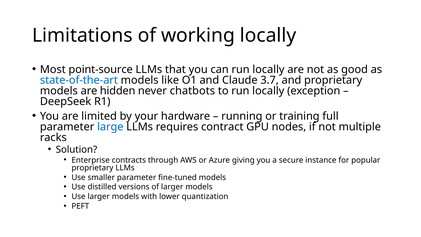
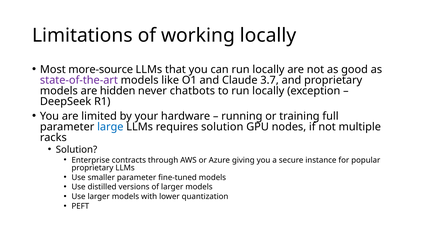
point-source: point-source -> more-source
state-of-the-art colour: blue -> purple
requires contract: contract -> solution
